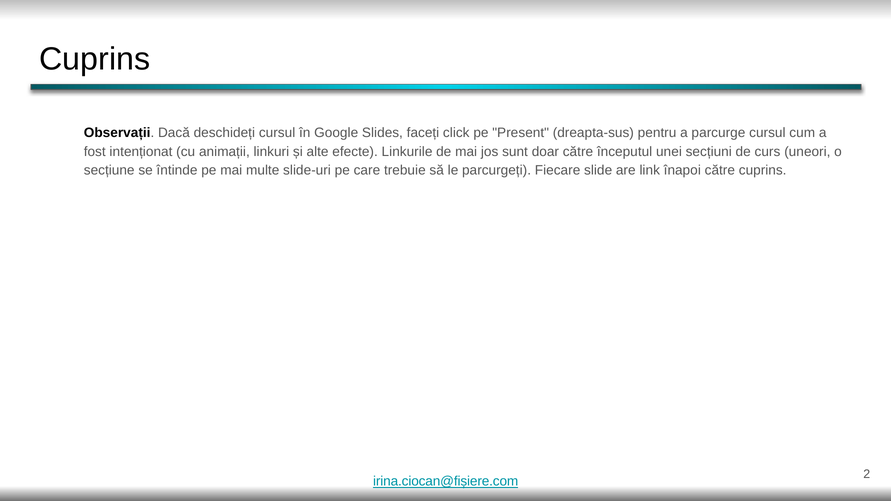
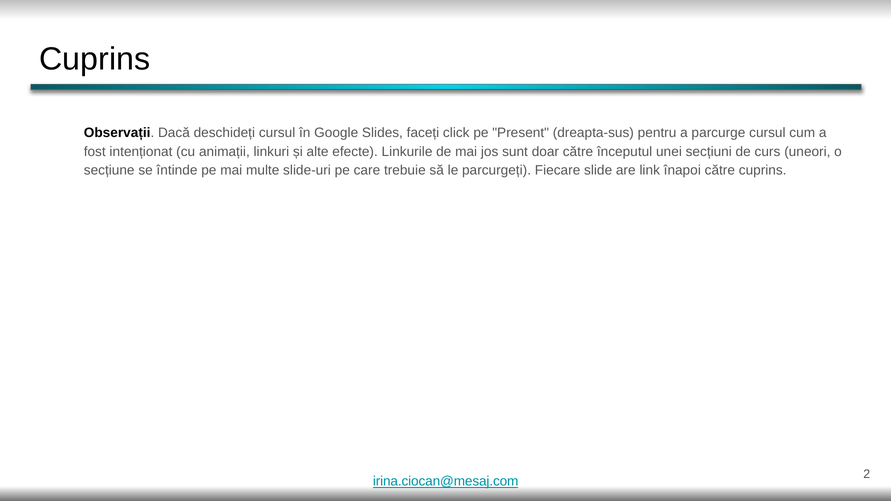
irina.ciocan@fișiere.com: irina.ciocan@fișiere.com -> irina.ciocan@mesaj.com
